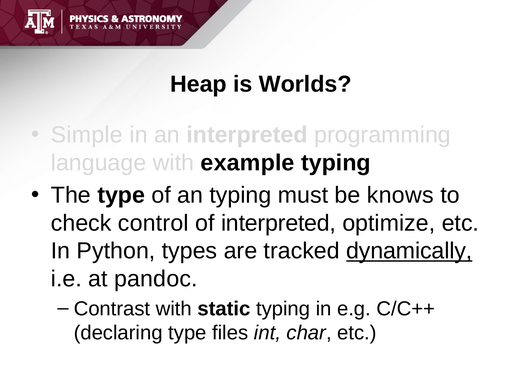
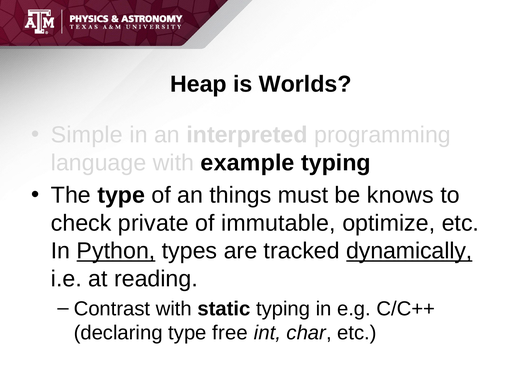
an typing: typing -> things
control: control -> private
of interpreted: interpreted -> immutable
Python underline: none -> present
pandoc: pandoc -> reading
files: files -> free
